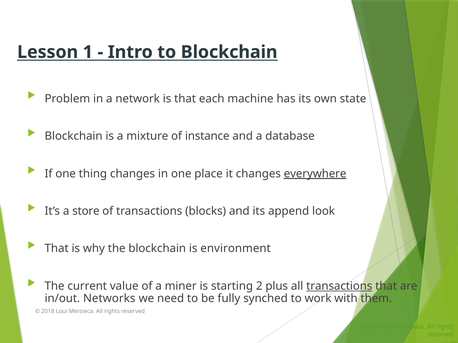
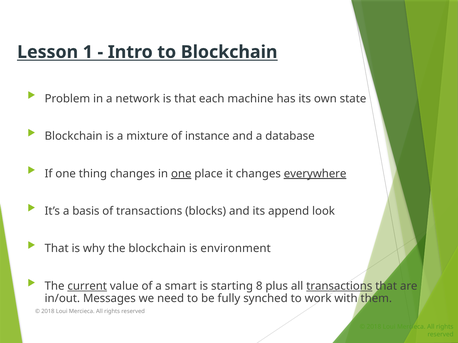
one at (181, 174) underline: none -> present
store: store -> basis
current underline: none -> present
miner: miner -> smart
2: 2 -> 8
Networks: Networks -> Messages
